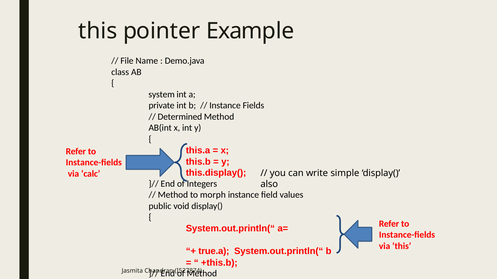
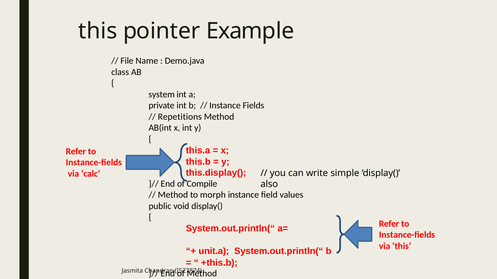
Determined: Determined -> Repetitions
Integers: Integers -> Compile
true.a: true.a -> unit.a
